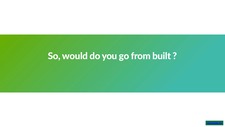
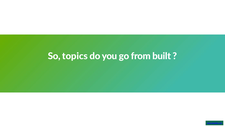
would: would -> topics
